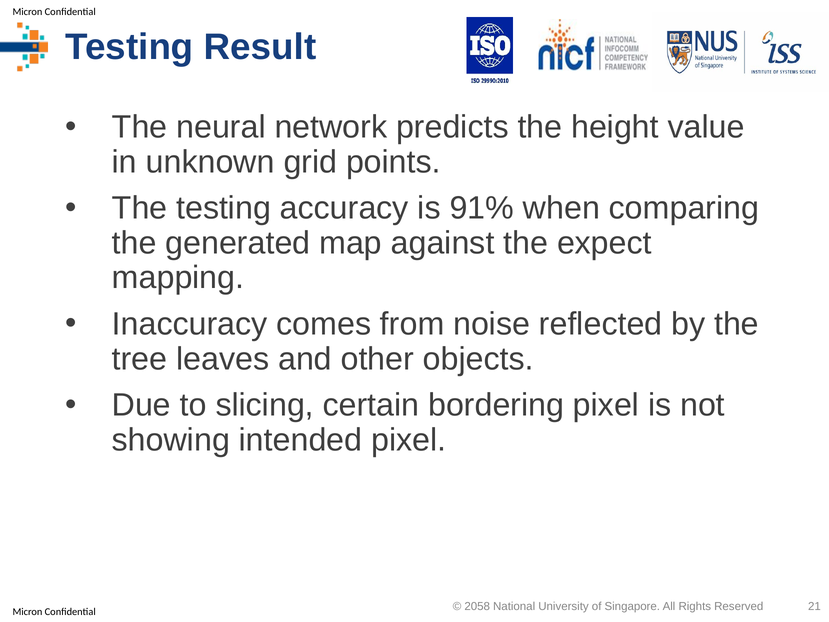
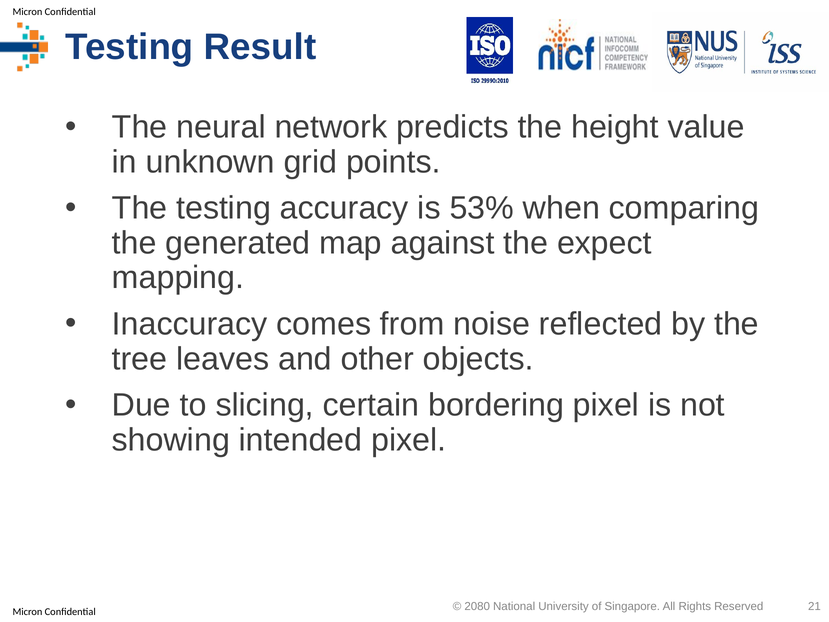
91%: 91% -> 53%
2058: 2058 -> 2080
